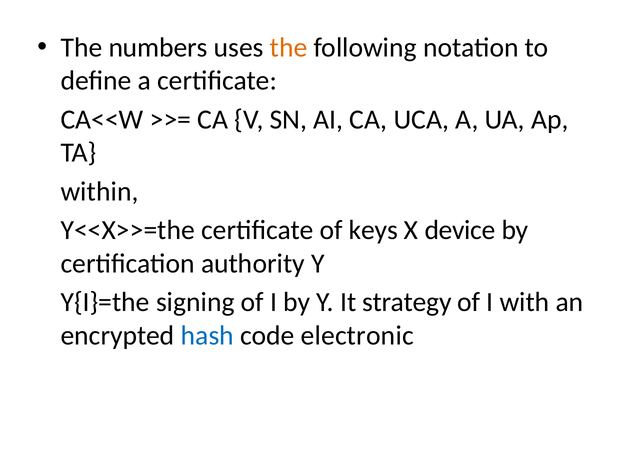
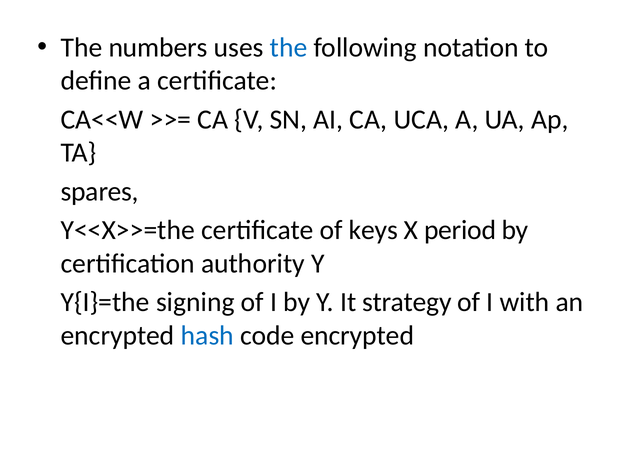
the at (289, 48) colour: orange -> blue
within: within -> spares
device: device -> period
code electronic: electronic -> encrypted
